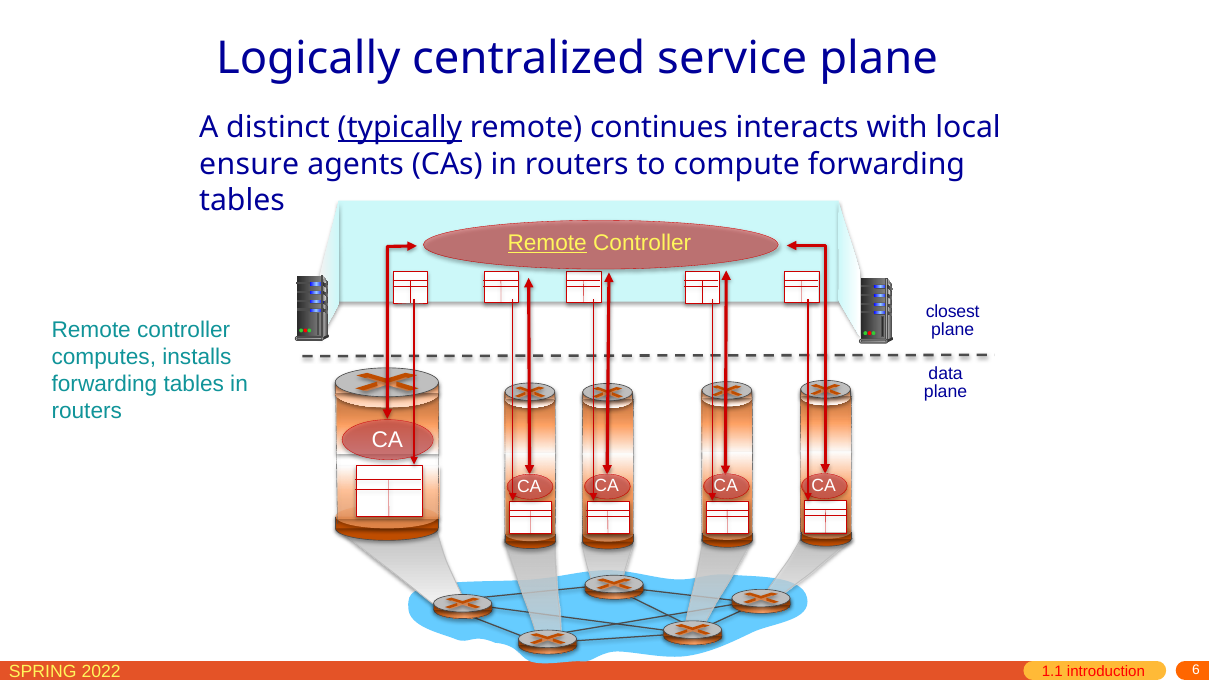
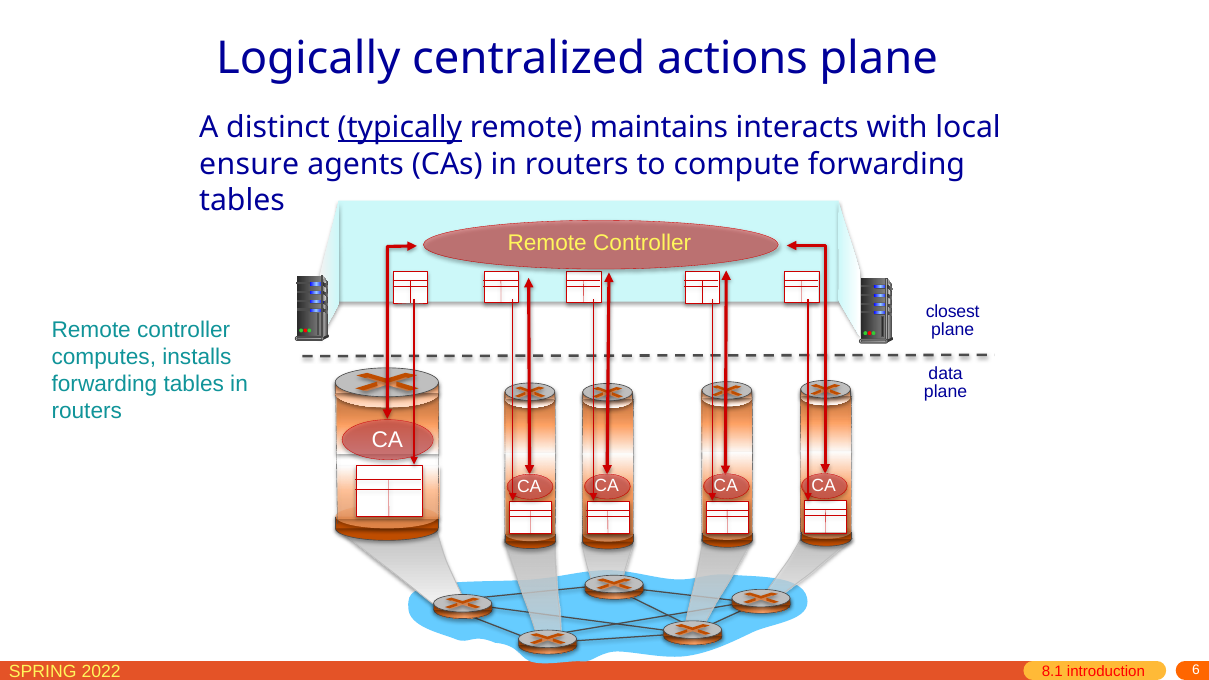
service: service -> actions
continues: continues -> maintains
Remote at (547, 243) underline: present -> none
1.1: 1.1 -> 8.1
